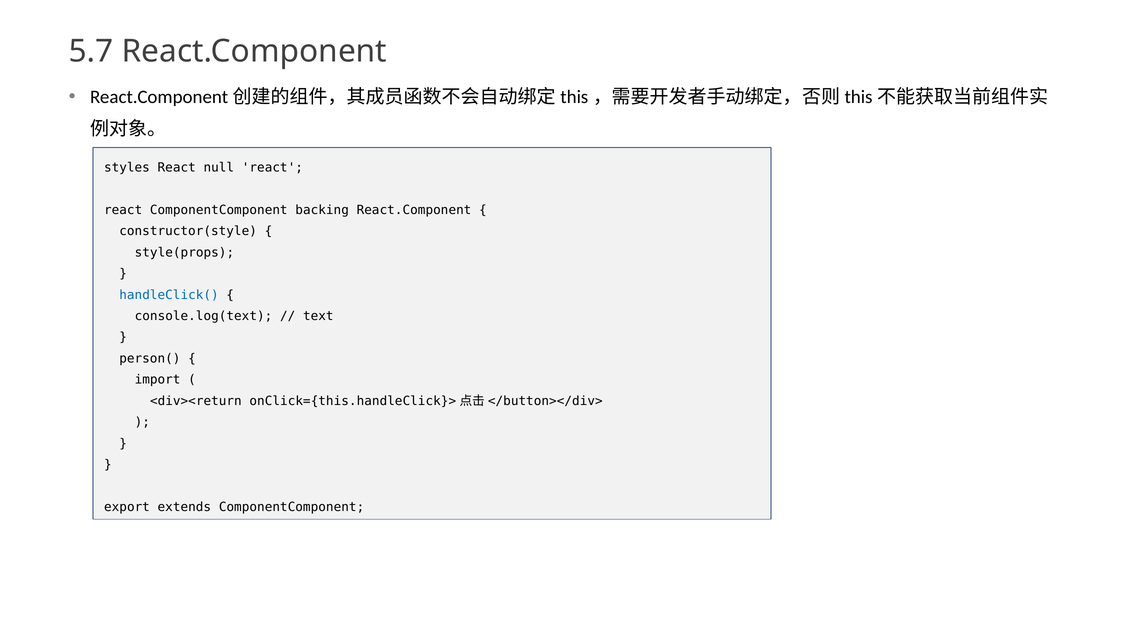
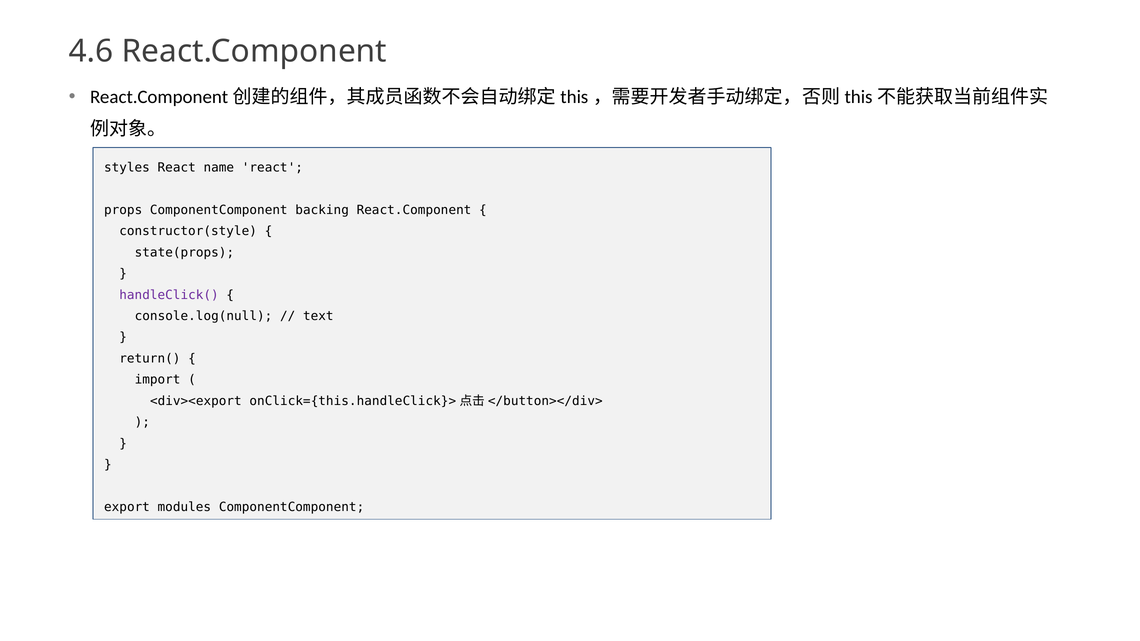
5.7: 5.7 -> 4.6
null: null -> name
react at (123, 210): react -> props
style(props: style(props -> state(props
handleClick( colour: blue -> purple
console.log(text: console.log(text -> console.log(null
person(: person( -> return(
<div><return: <div><return -> <div><export
extends: extends -> modules
